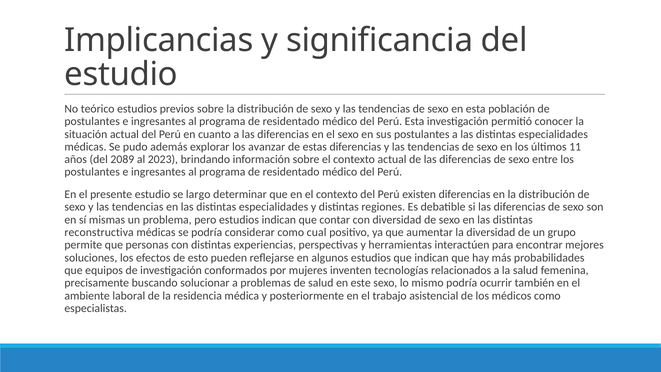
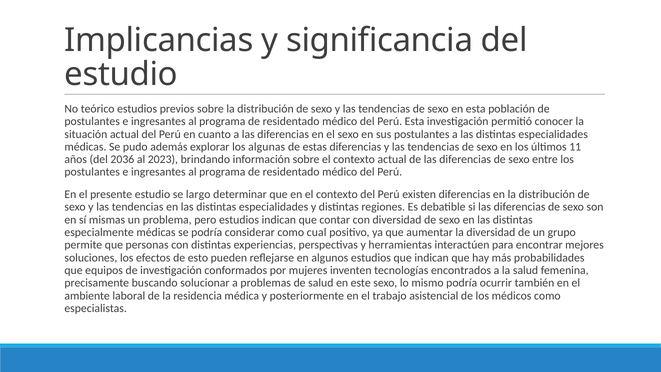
avanzar: avanzar -> algunas
2089: 2089 -> 2036
reconstructiva: reconstructiva -> especialmente
relacionados: relacionados -> encontrados
